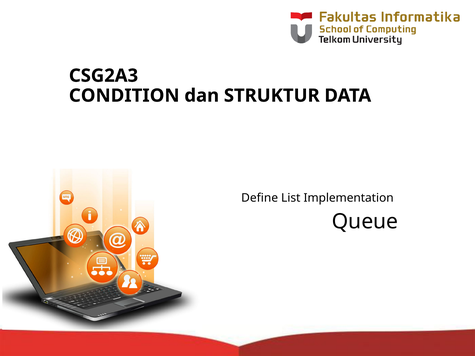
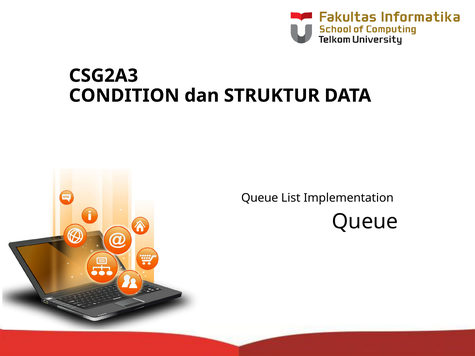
Define at (260, 198): Define -> Queue
